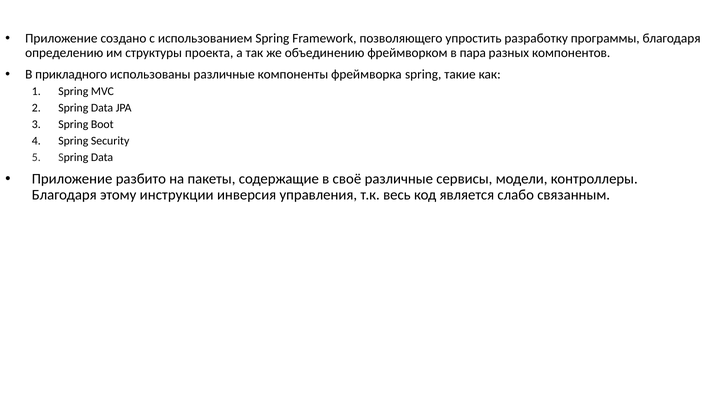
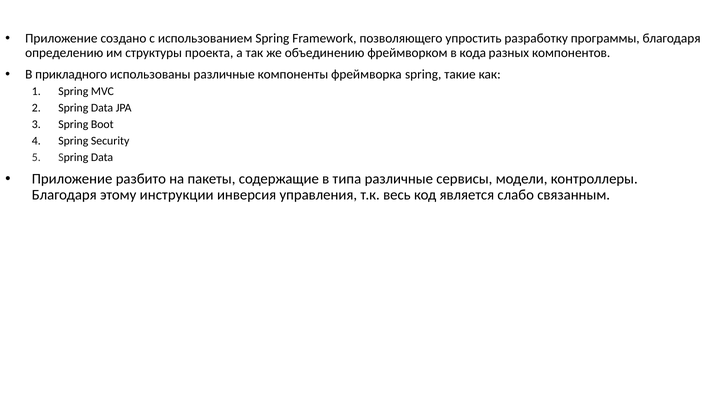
пара: пара -> кода
своё: своё -> типа
